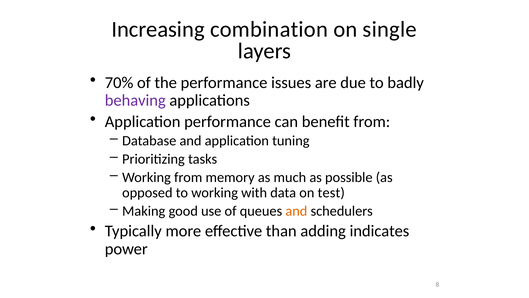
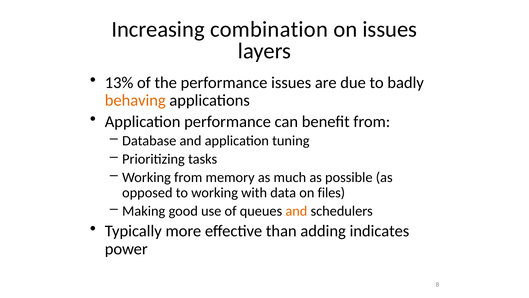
on single: single -> issues
70%: 70% -> 13%
behaving colour: purple -> orange
test: test -> files
